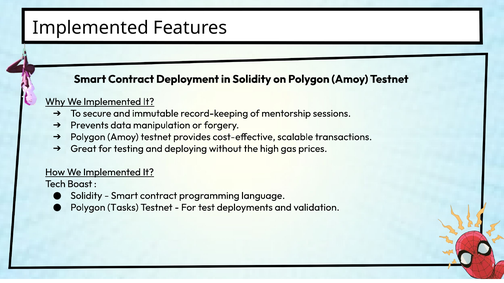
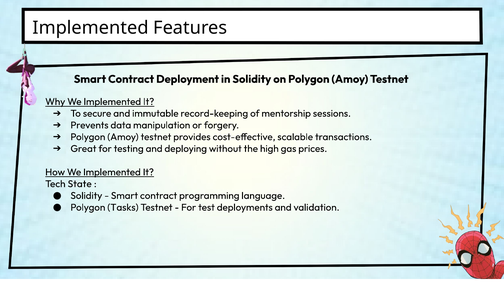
Boast: Boast -> State
